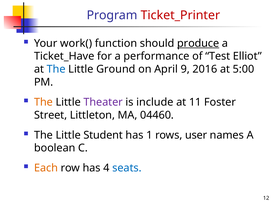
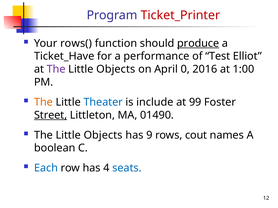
work(: work( -> rows(
The at (56, 69) colour: blue -> purple
Ground at (116, 69): Ground -> Objects
9: 9 -> 0
5:00: 5:00 -> 1:00
Theater colour: purple -> blue
11: 11 -> 99
Street underline: none -> present
04460: 04460 -> 01490
Student at (103, 135): Student -> Objects
1: 1 -> 9
user: user -> cout
Each colour: orange -> blue
